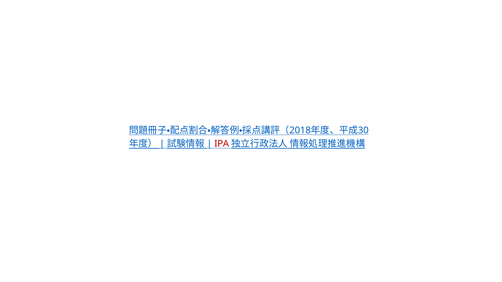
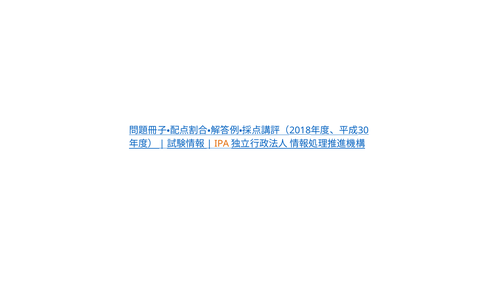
IPA colour: red -> orange
